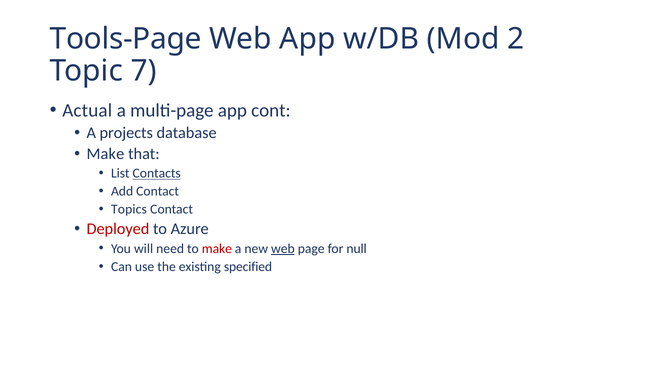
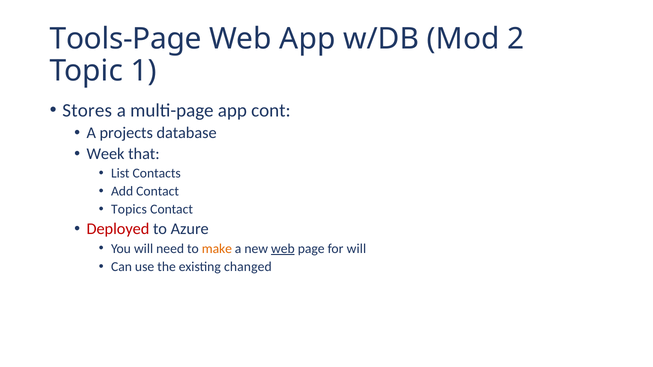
7: 7 -> 1
Actual: Actual -> Stores
Make at (105, 154): Make -> Week
Contacts underline: present -> none
make at (217, 249) colour: red -> orange
for null: null -> will
specified: specified -> changed
